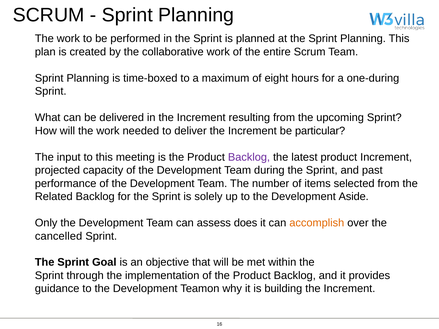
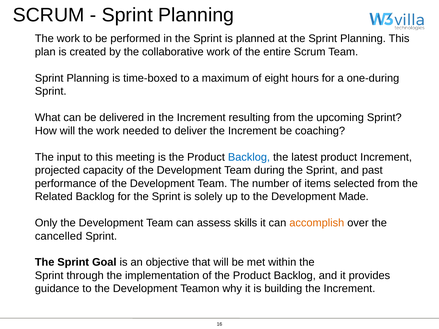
particular: particular -> coaching
Backlog at (249, 157) colour: purple -> blue
Aside: Aside -> Made
does: does -> skills
